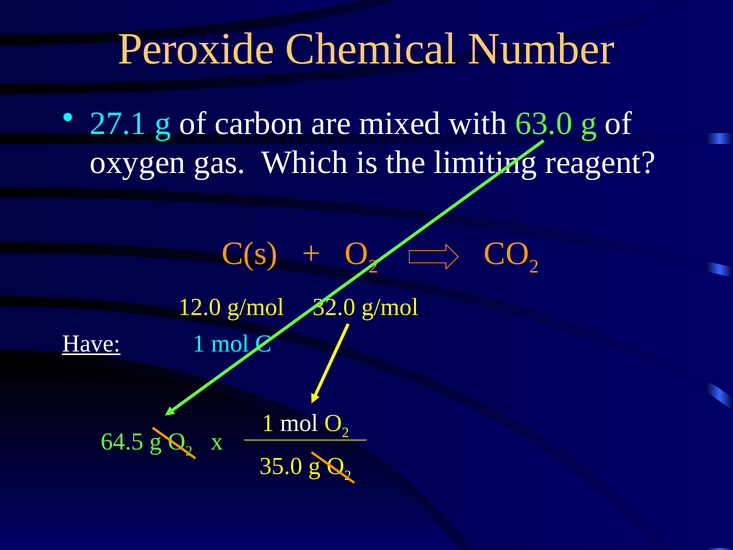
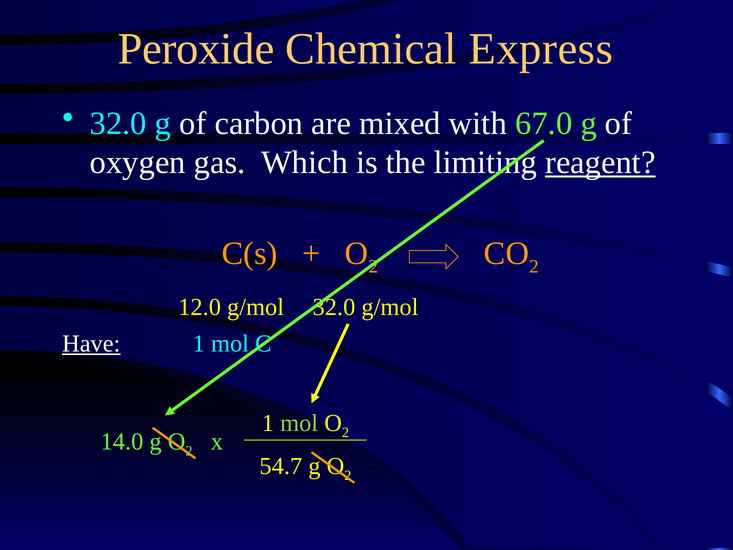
Number: Number -> Express
27.1 at (118, 123): 27.1 -> 32.0
63.0: 63.0 -> 67.0
reagent underline: none -> present
mol at (299, 423) colour: white -> light green
64.5: 64.5 -> 14.0
35.0: 35.0 -> 54.7
